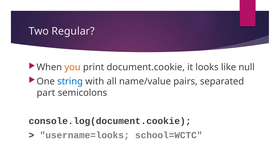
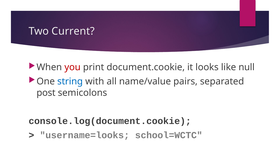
Regular: Regular -> Current
you colour: orange -> red
part: part -> post
